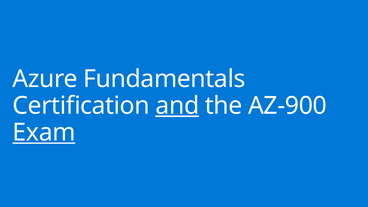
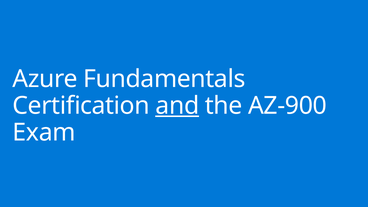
Exam underline: present -> none
